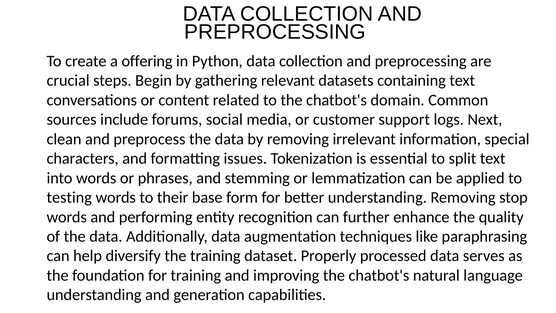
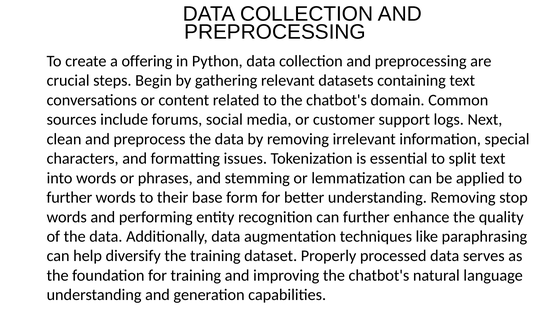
testing at (69, 197): testing -> further
